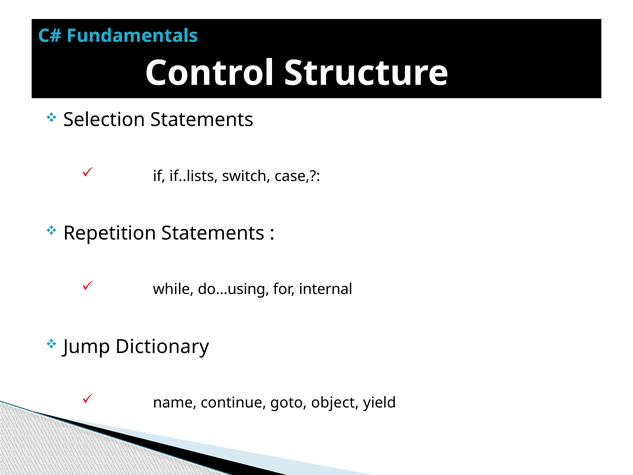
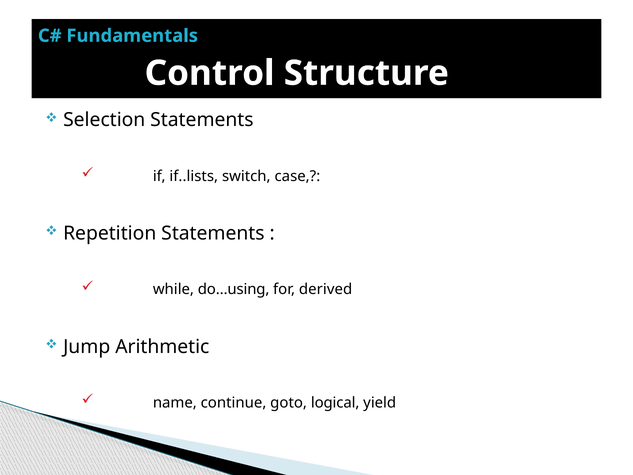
internal: internal -> derived
Dictionary: Dictionary -> Arithmetic
object: object -> logical
